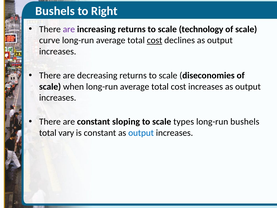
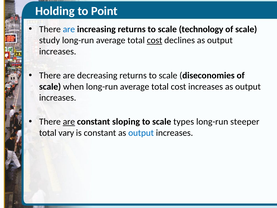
Bushels at (55, 11): Bushels -> Holding
Right: Right -> Point
are at (69, 29) colour: purple -> blue
curve: curve -> study
are at (69, 122) underline: none -> present
long-run bushels: bushels -> steeper
